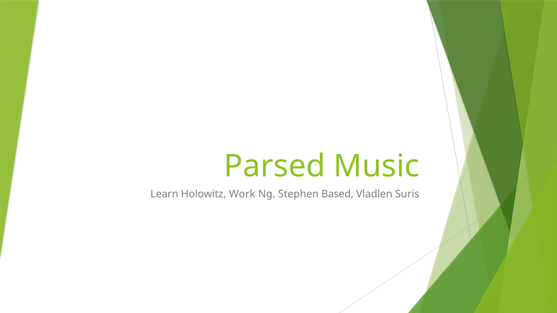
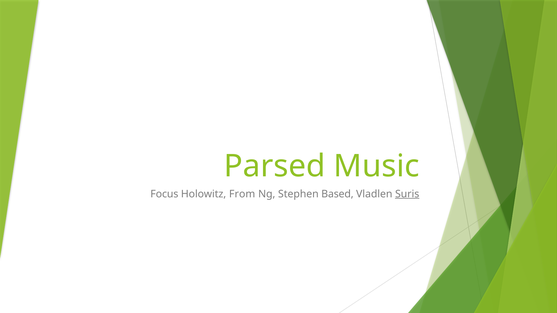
Learn: Learn -> Focus
Work: Work -> From
Suris underline: none -> present
